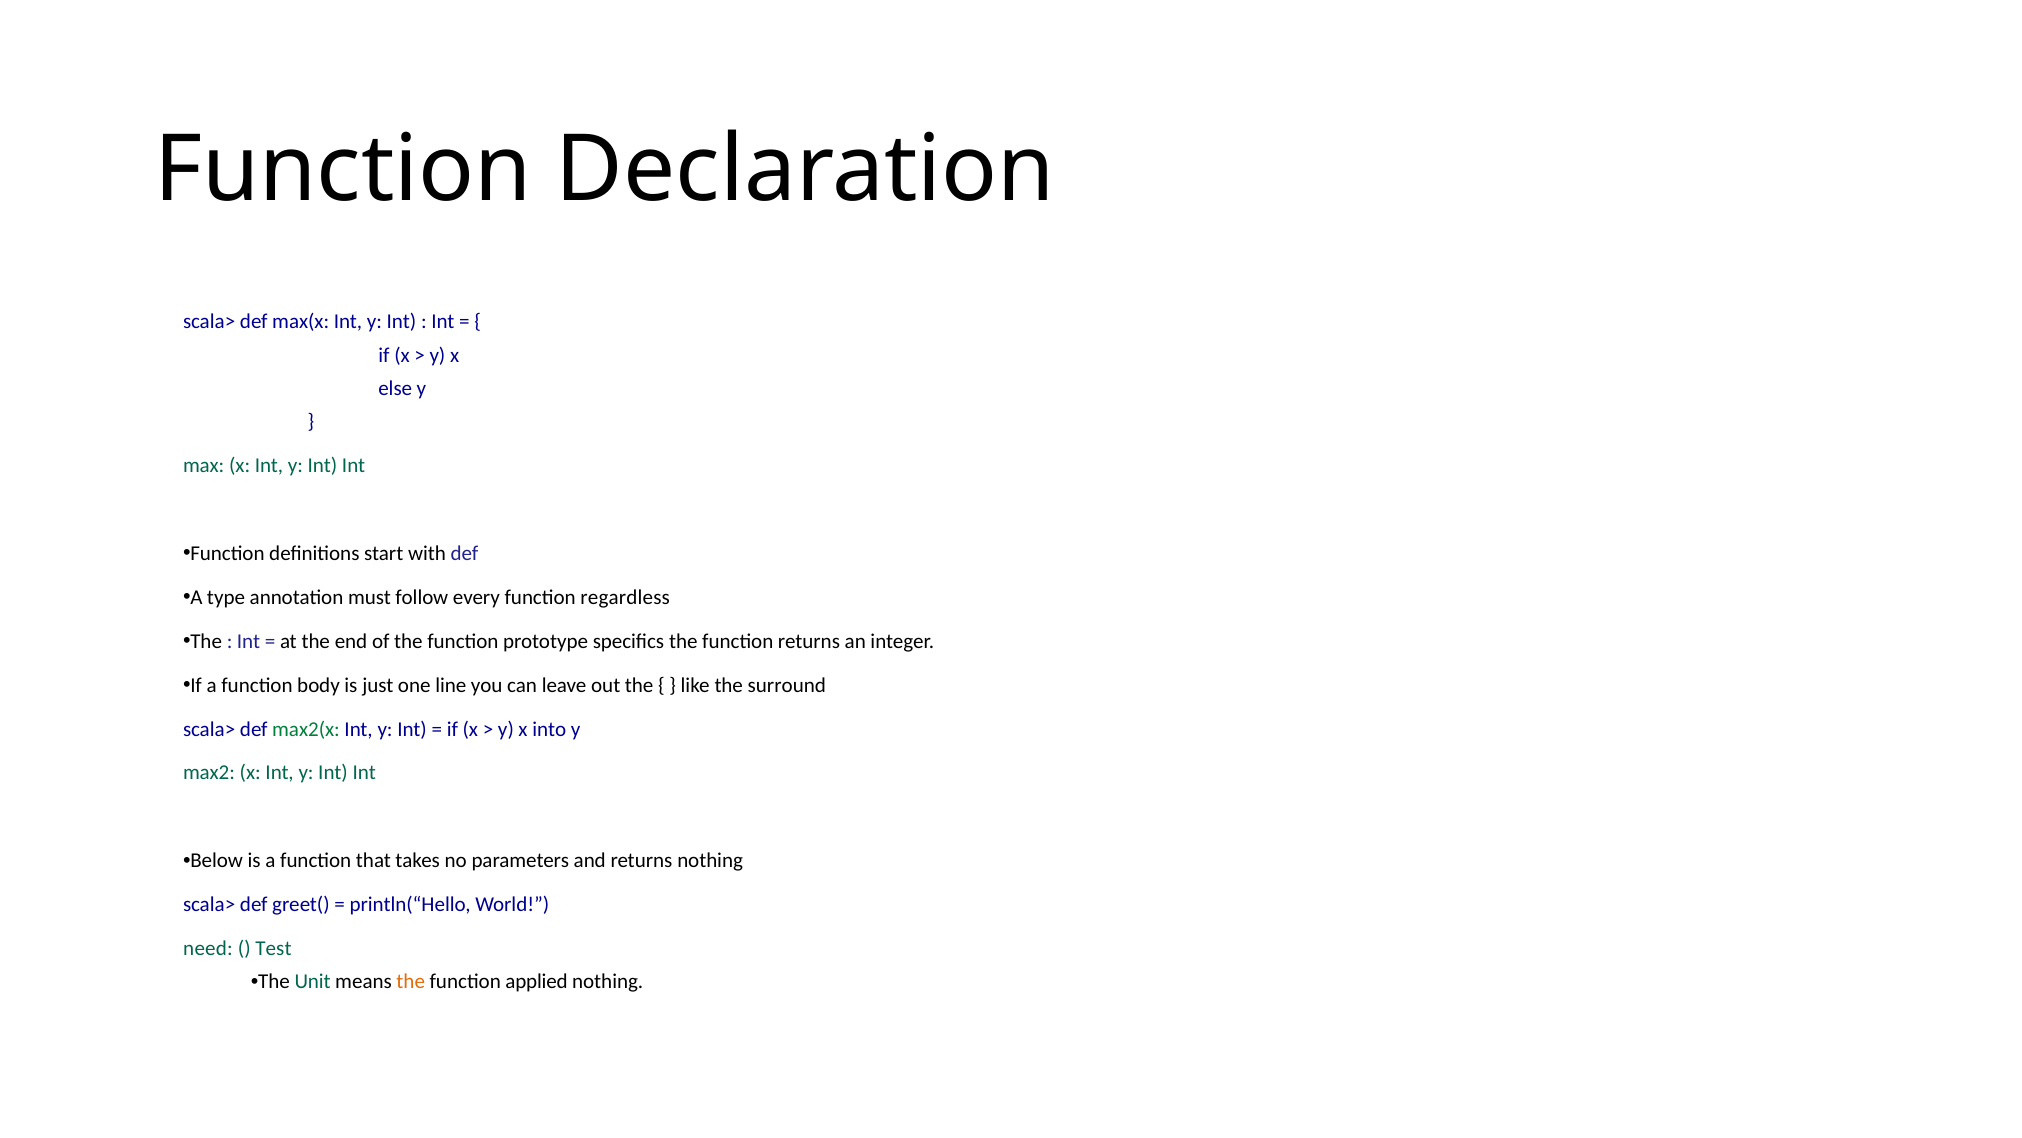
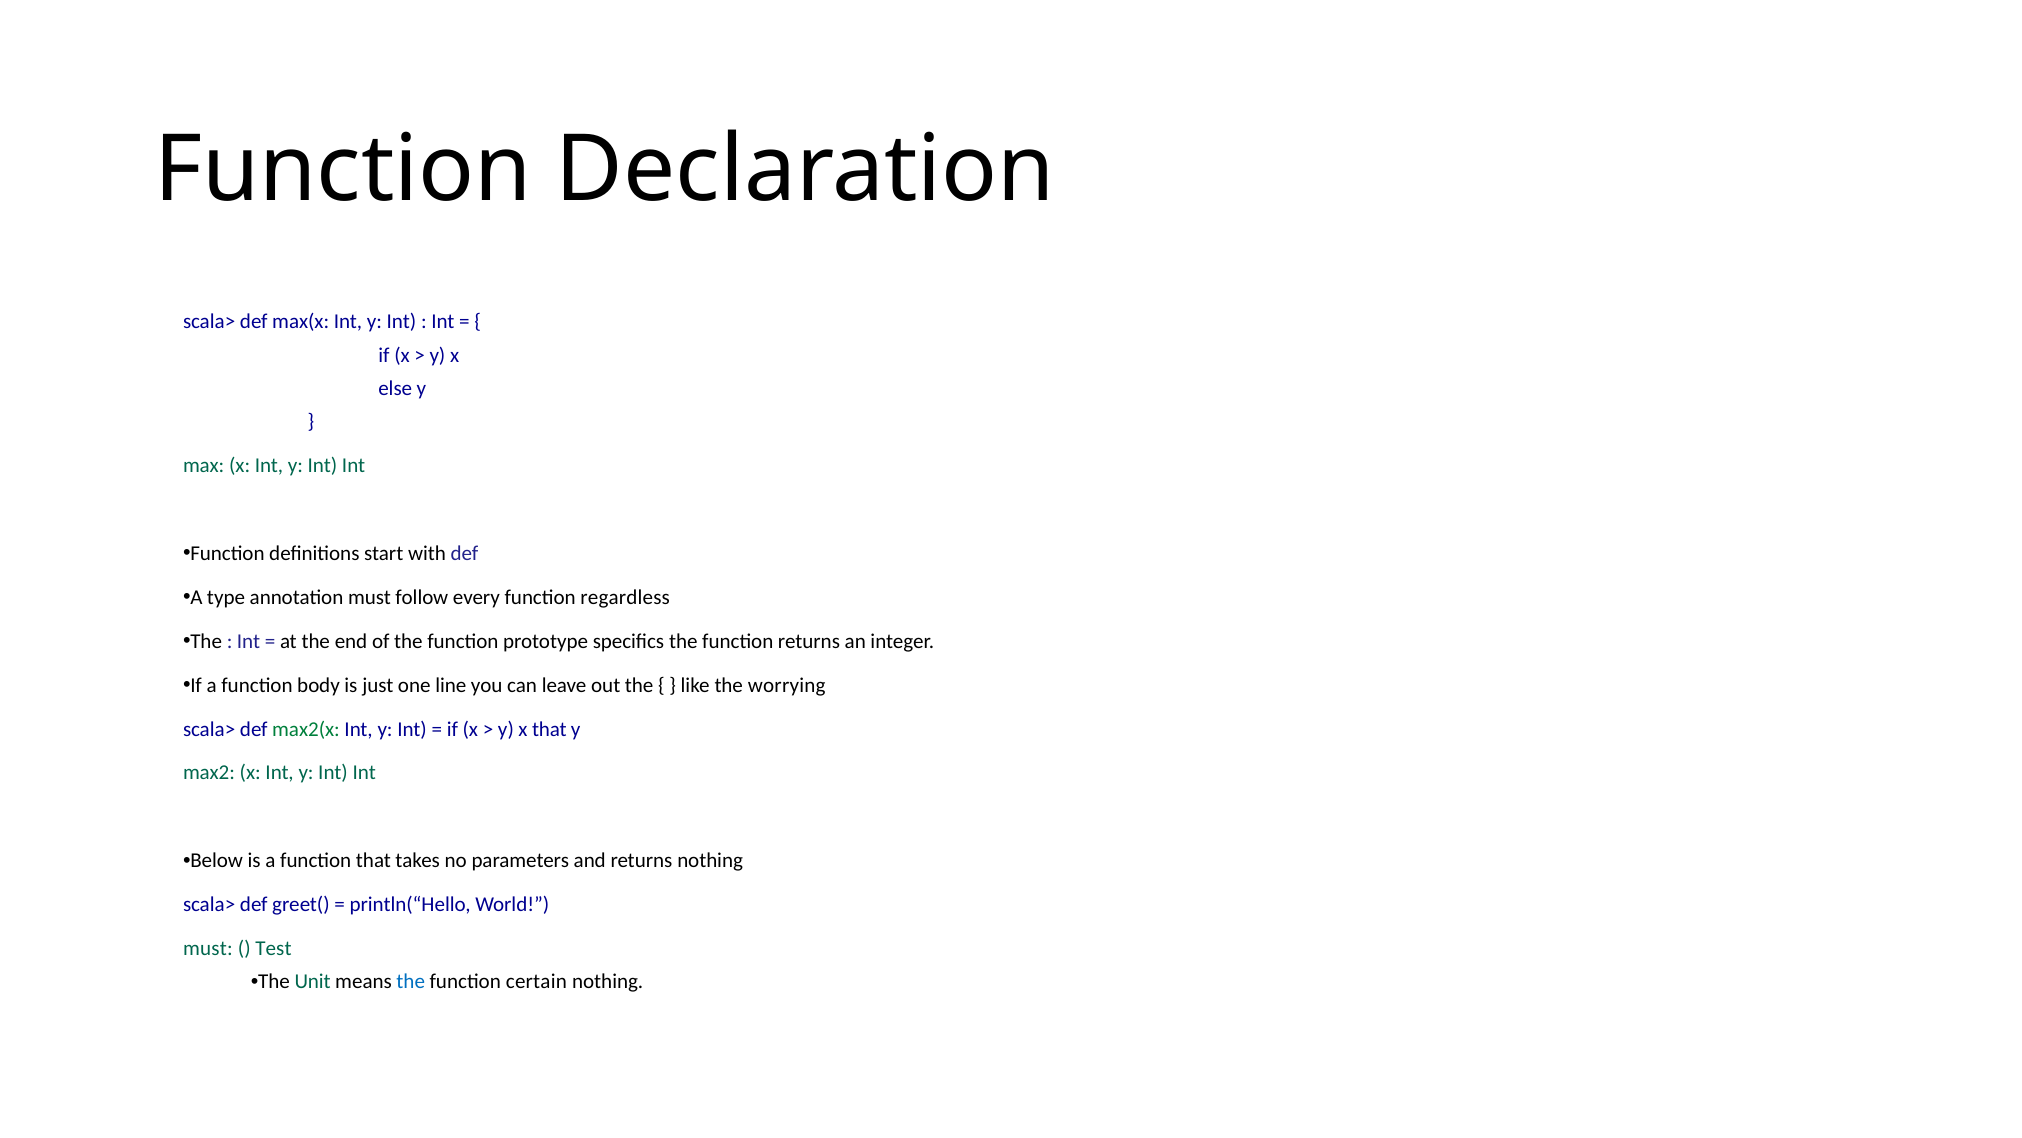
surround: surround -> worrying
x into: into -> that
need at (208, 948): need -> must
the at (411, 981) colour: orange -> blue
applied: applied -> certain
